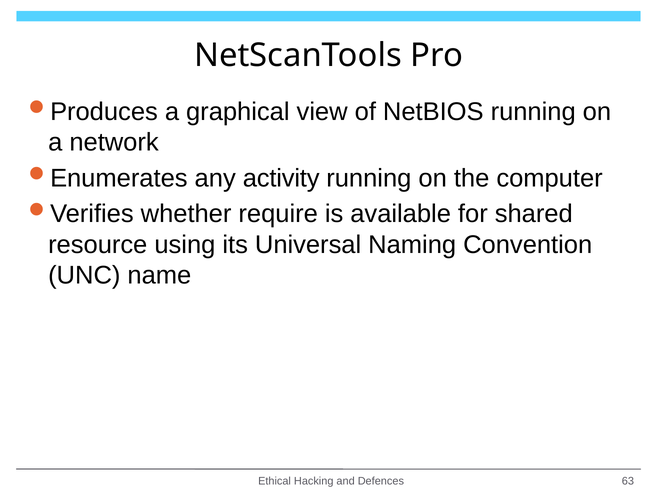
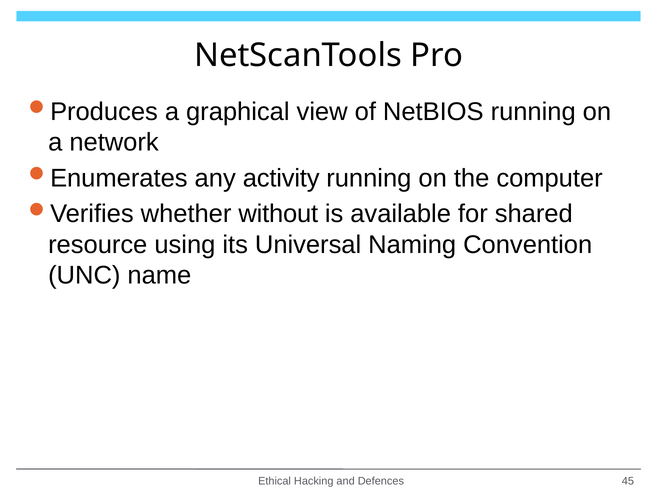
require: require -> without
63: 63 -> 45
